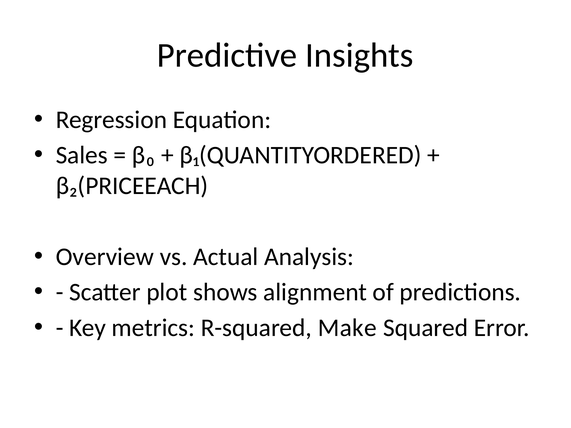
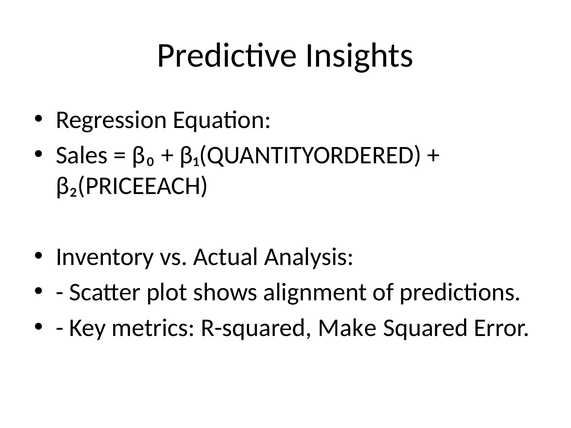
Overview: Overview -> Inventory
